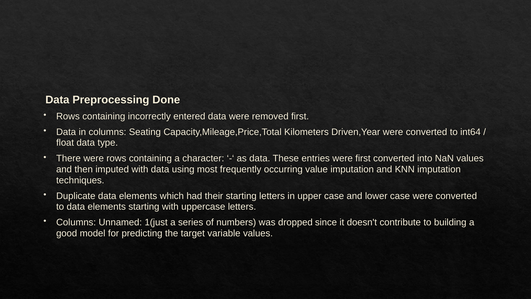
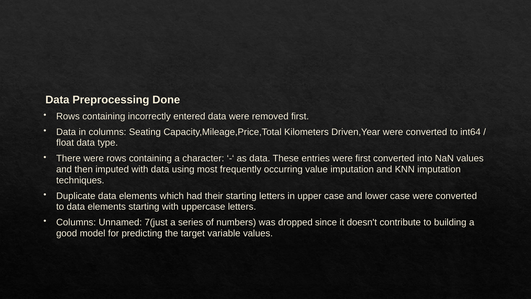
1(just: 1(just -> 7(just
